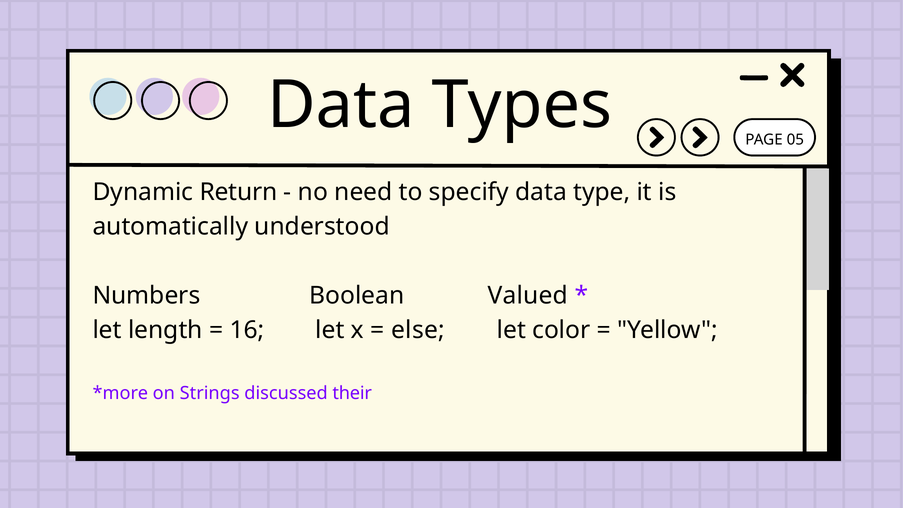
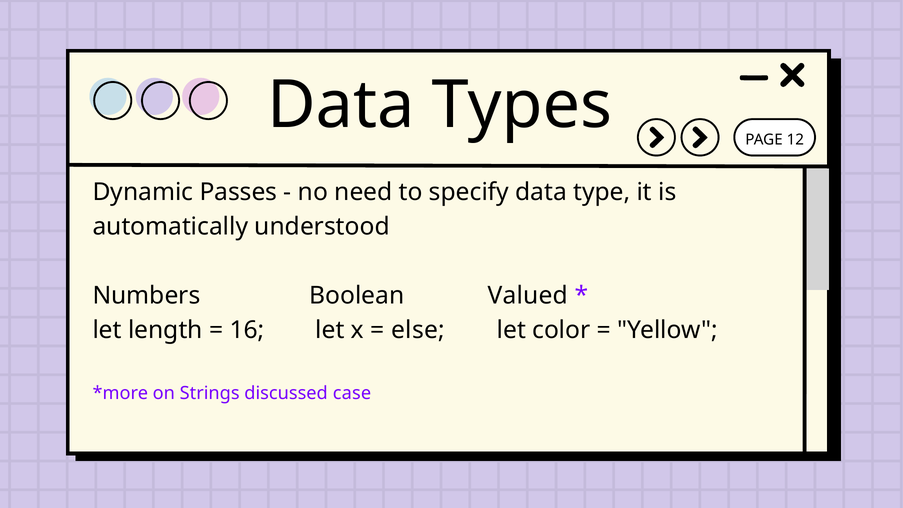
05: 05 -> 12
Return: Return -> Passes
their: their -> case
